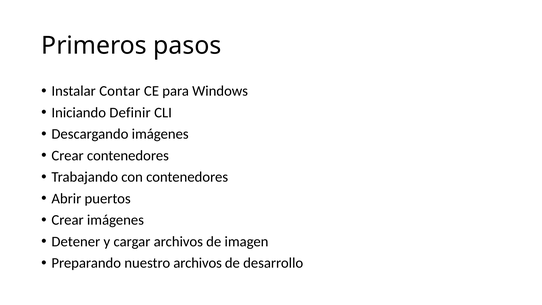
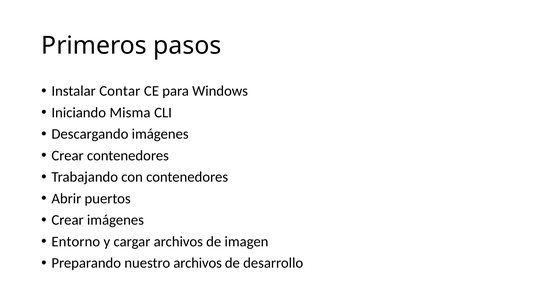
Definir: Definir -> Misma
Detener: Detener -> Entorno
